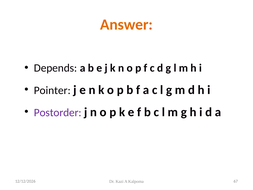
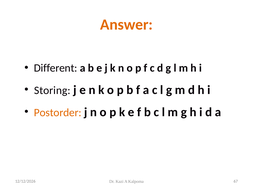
Depends: Depends -> Different
Pointer: Pointer -> Storing
Postorder colour: purple -> orange
